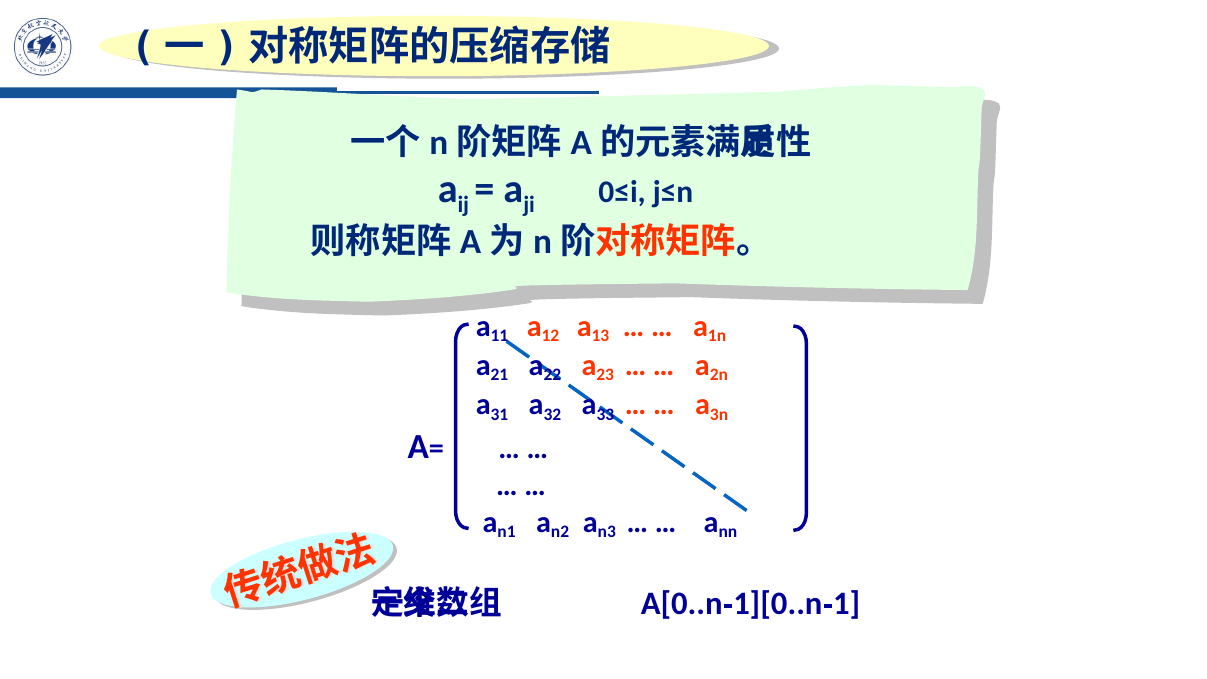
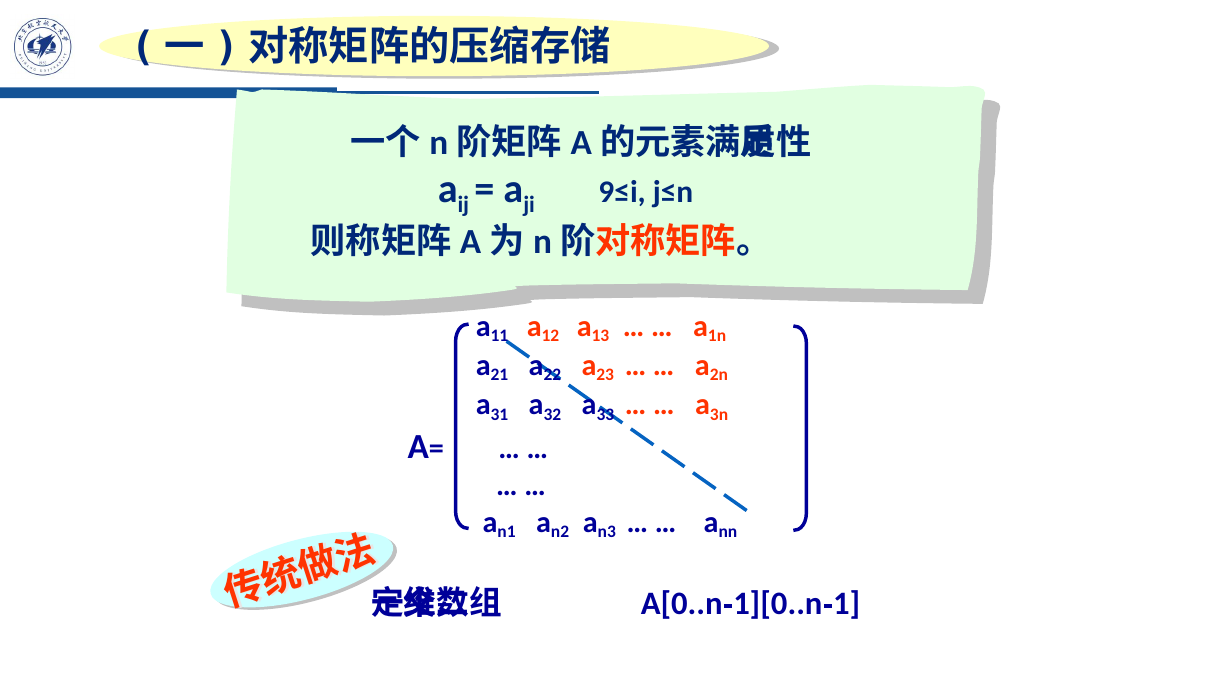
0≤i: 0≤i -> 9≤i
